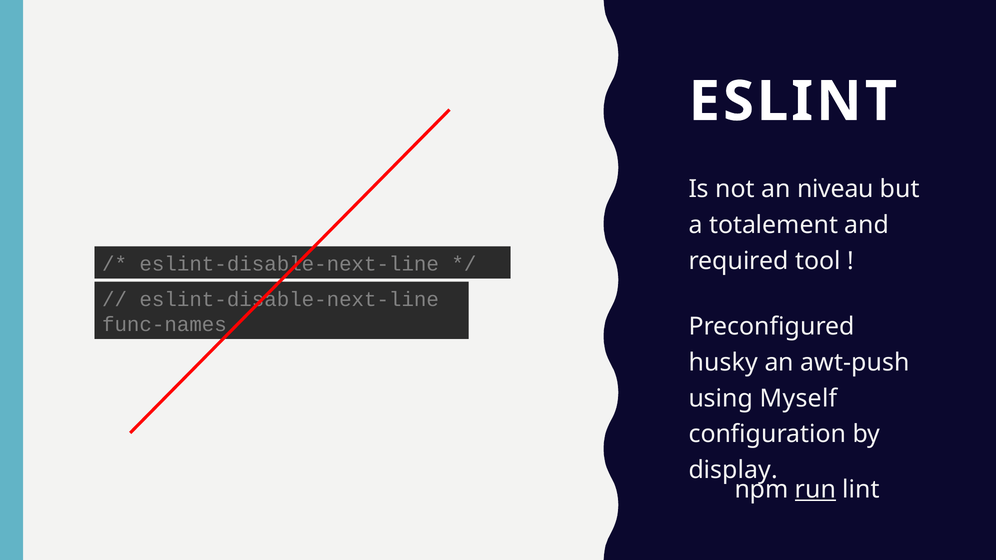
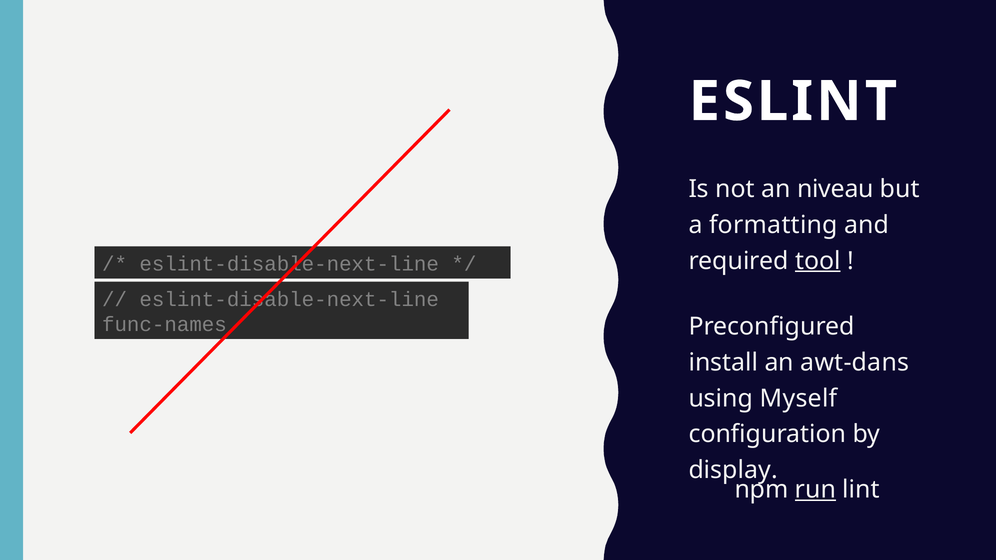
totalement: totalement -> formatting
tool underline: none -> present
husky: husky -> install
awt-push: awt-push -> awt-dans
